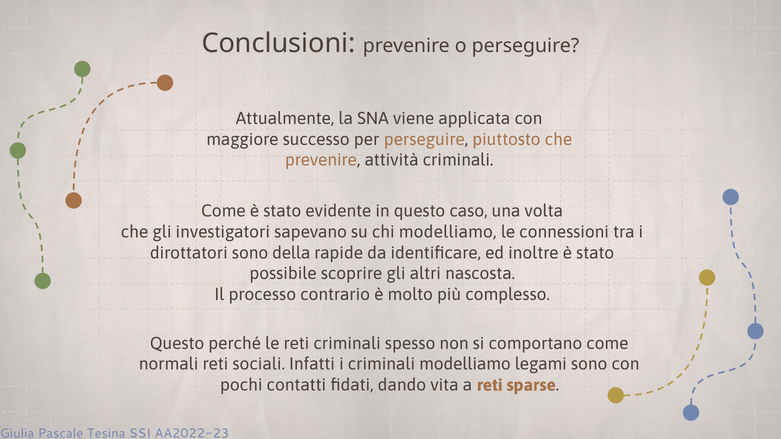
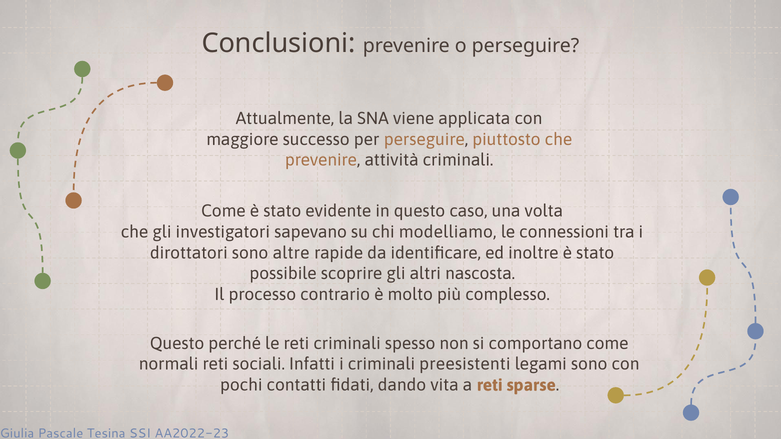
della: della -> altre
criminali modelliamo: modelliamo -> preesistenti
